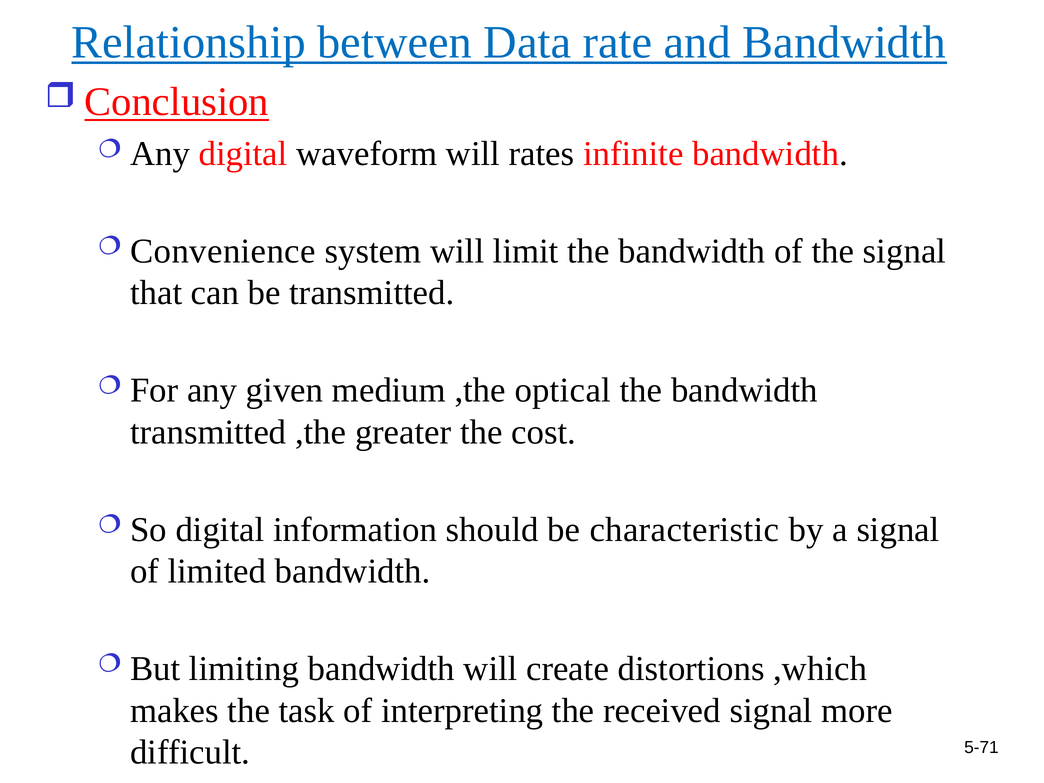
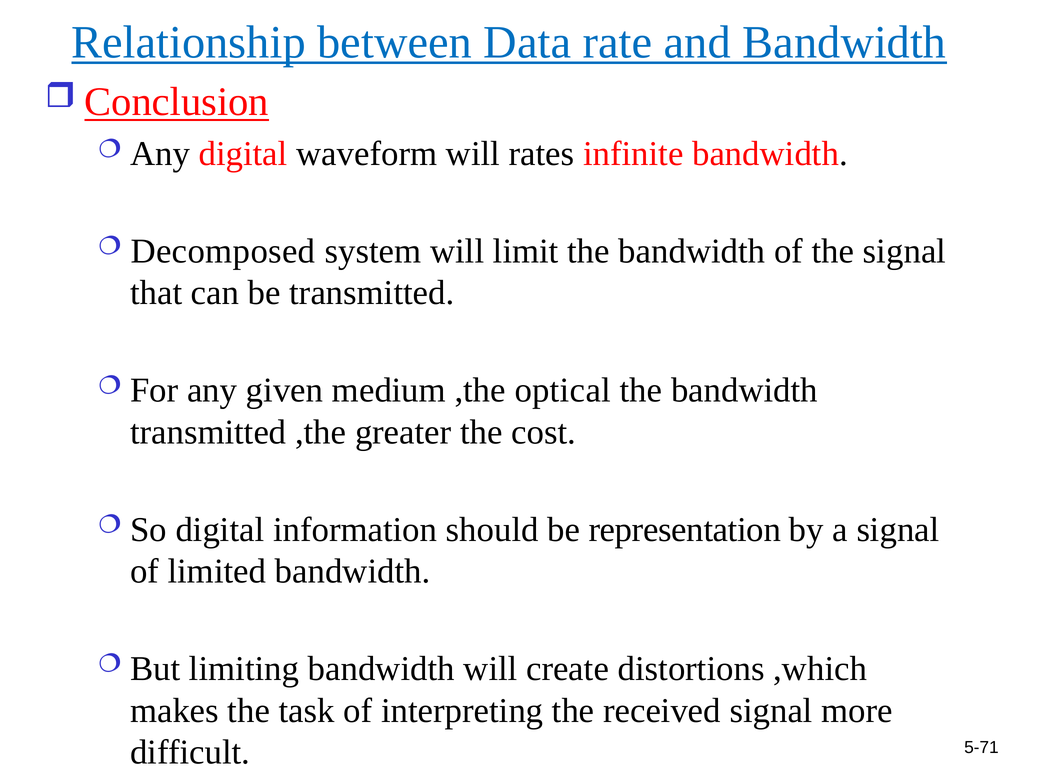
Convenience: Convenience -> Decomposed
characteristic: characteristic -> representation
